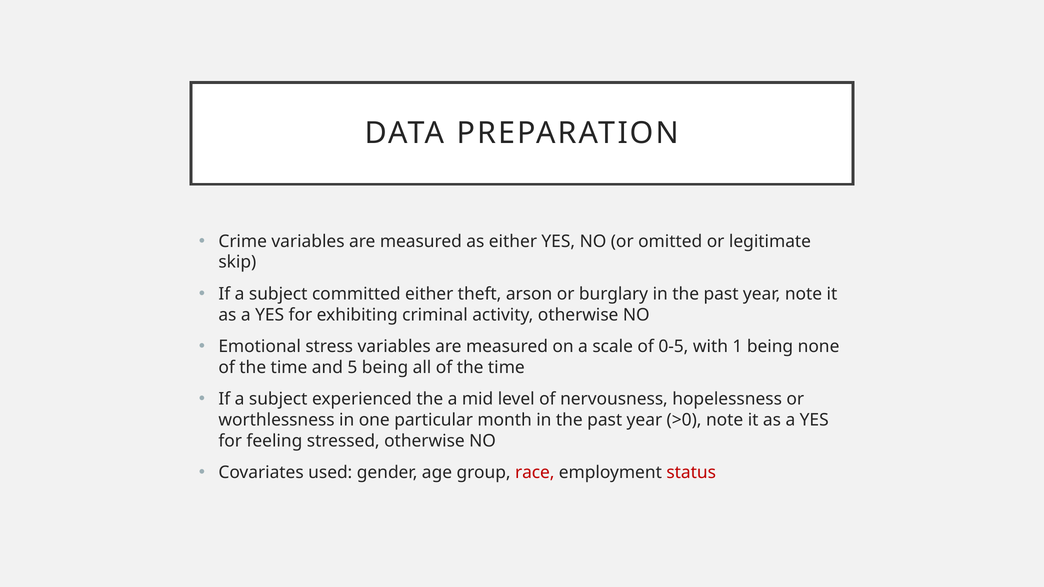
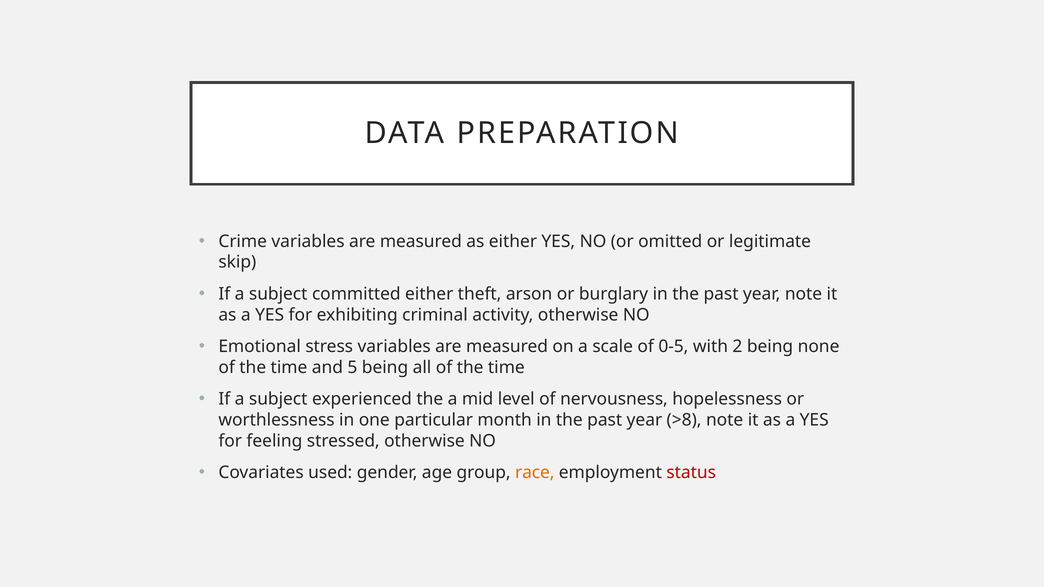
1: 1 -> 2
>0: >0 -> >8
race colour: red -> orange
